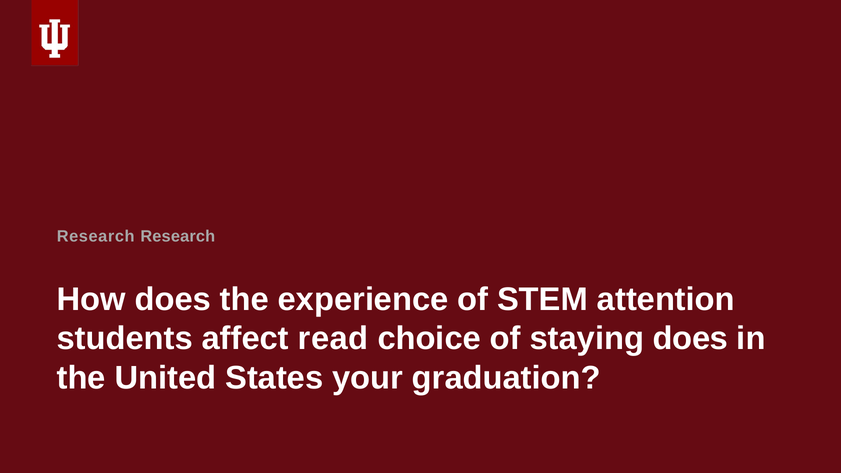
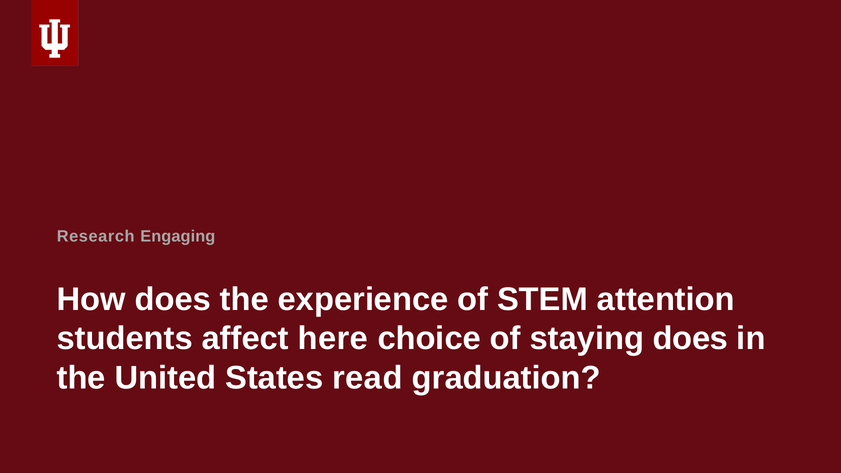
Research Research: Research -> Engaging
read: read -> here
your: your -> read
